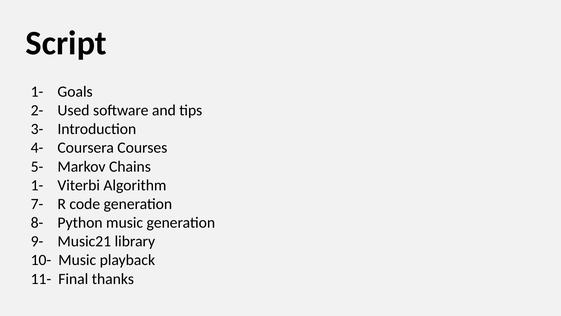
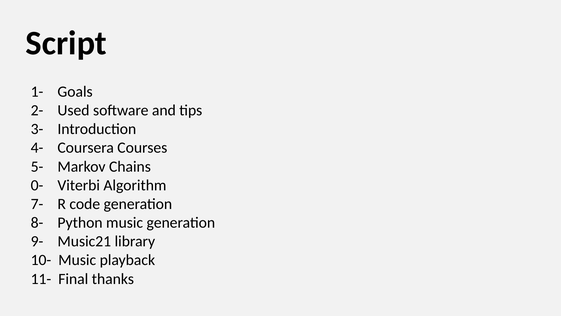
1- at (37, 185): 1- -> 0-
